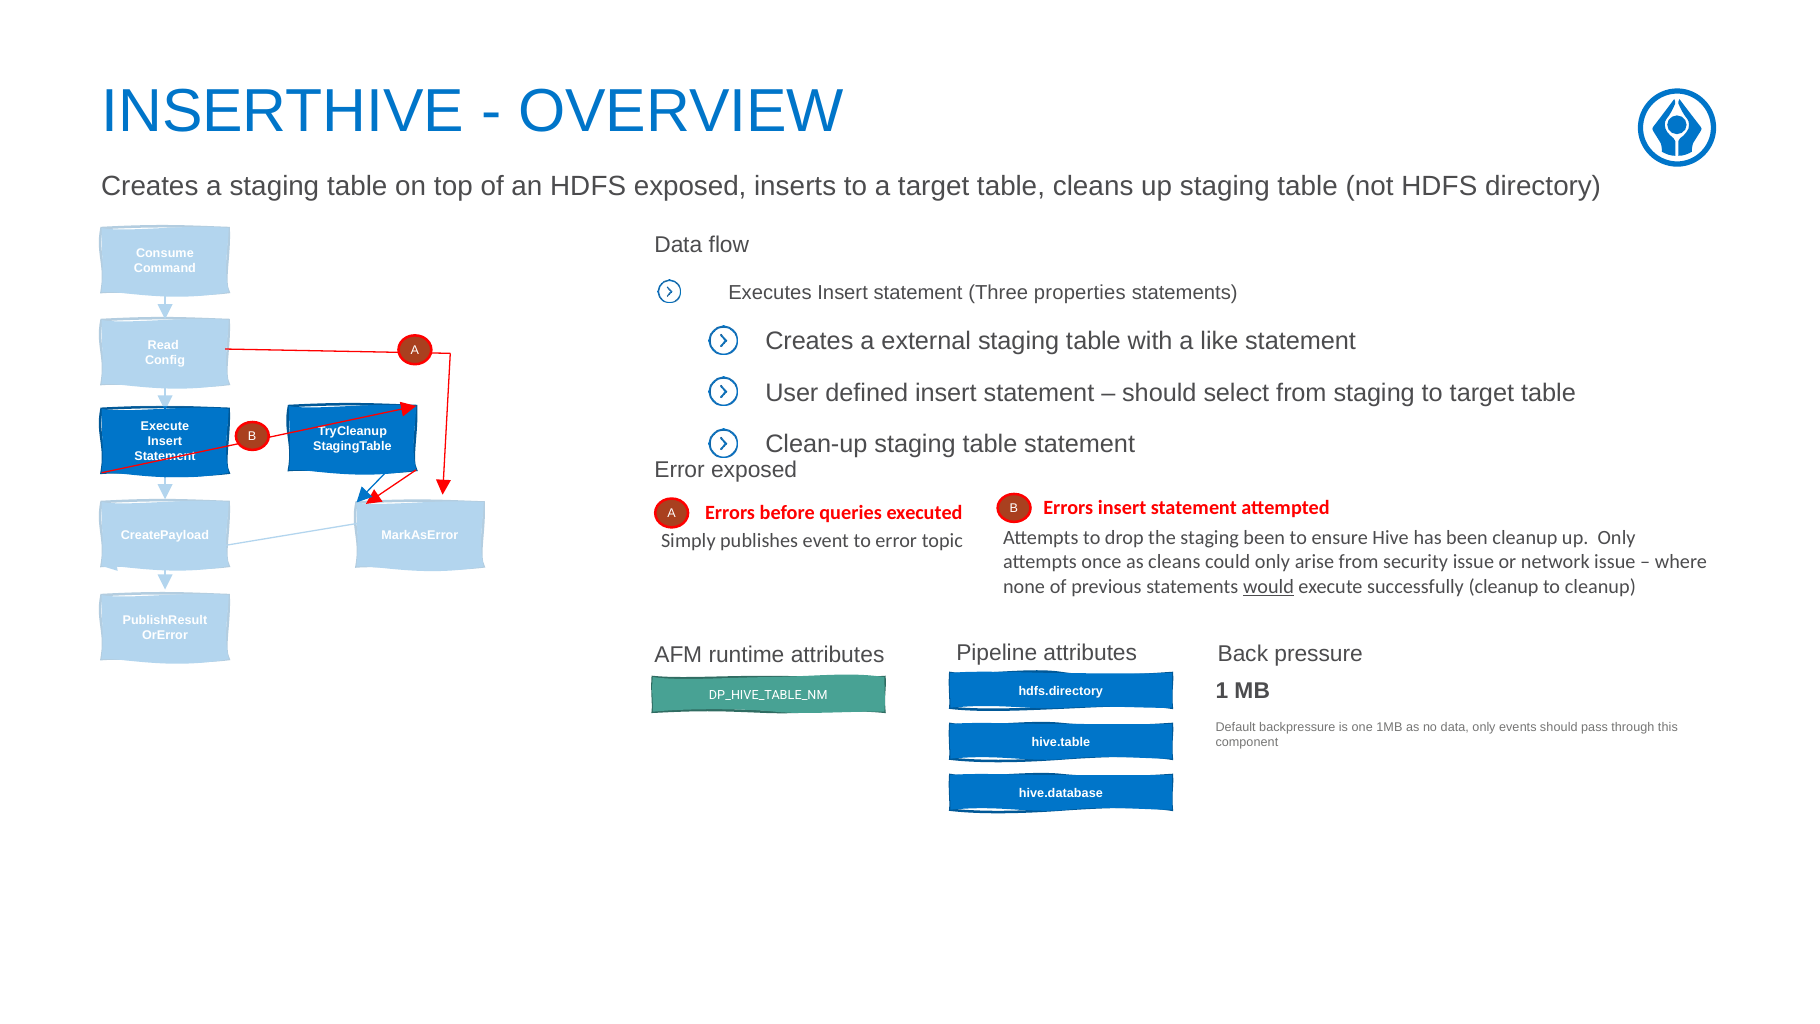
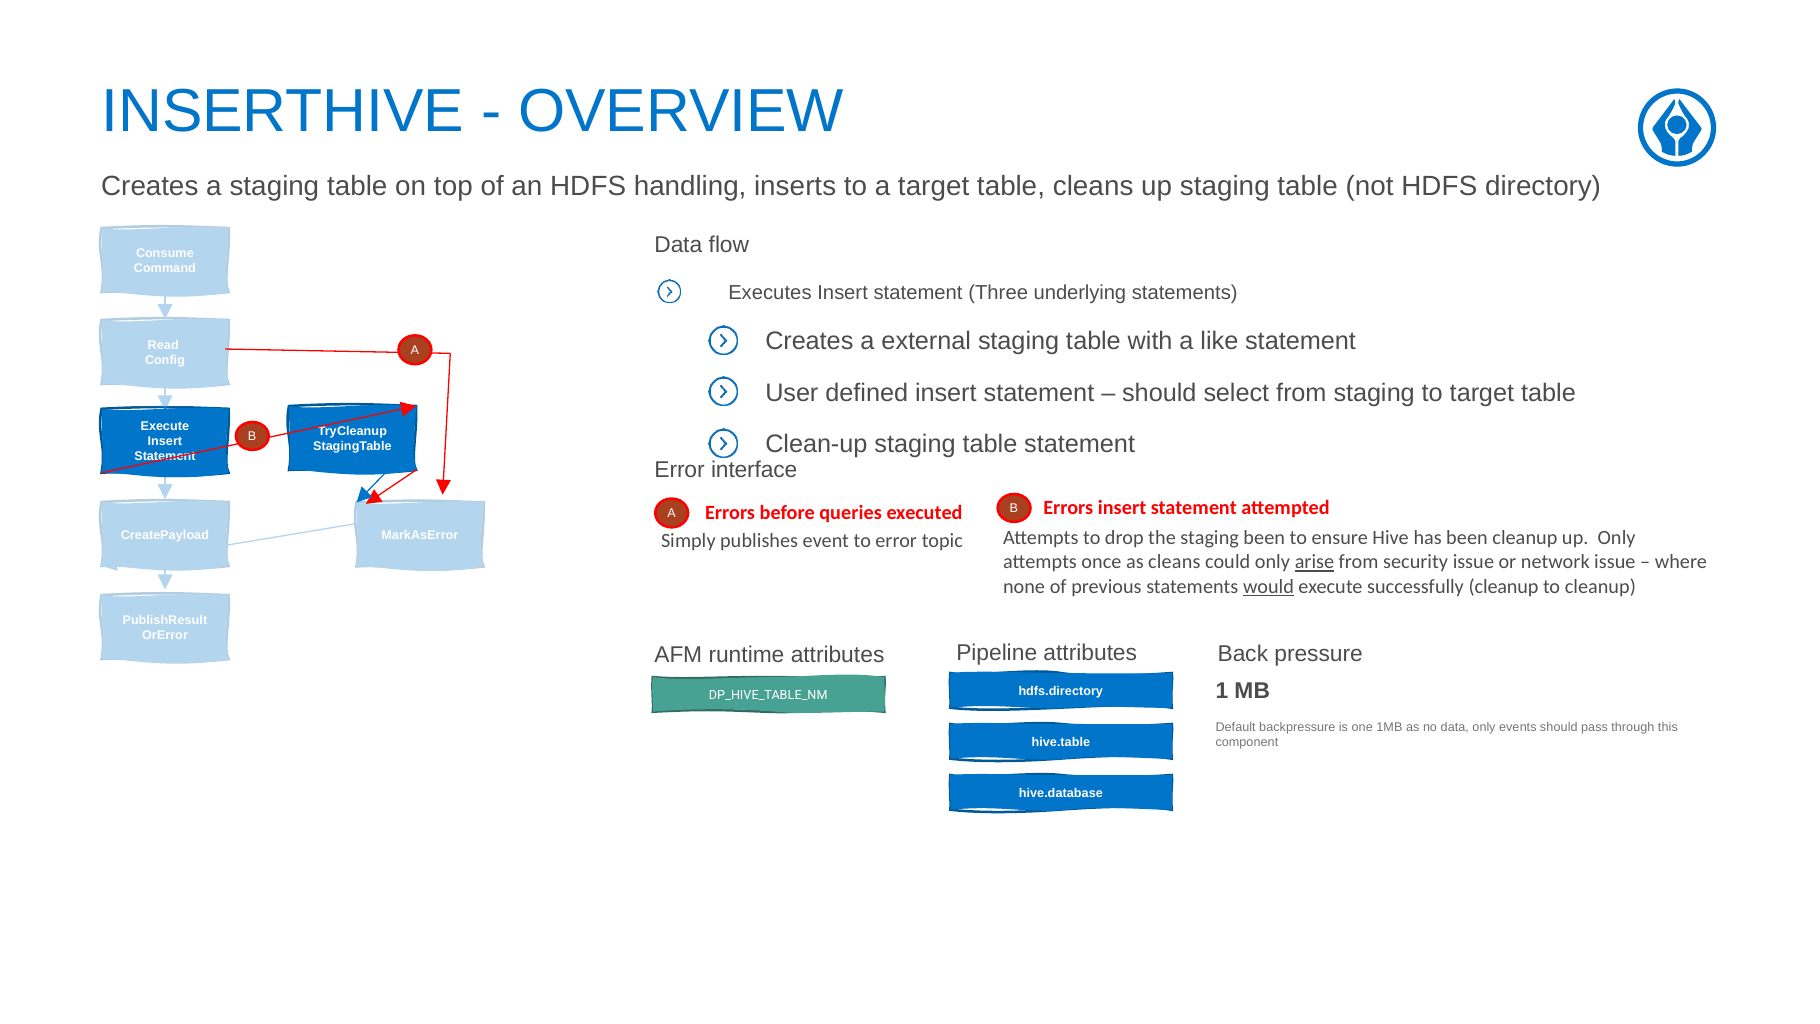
HDFS exposed: exposed -> handling
properties: properties -> underlying
Error exposed: exposed -> interface
arise underline: none -> present
